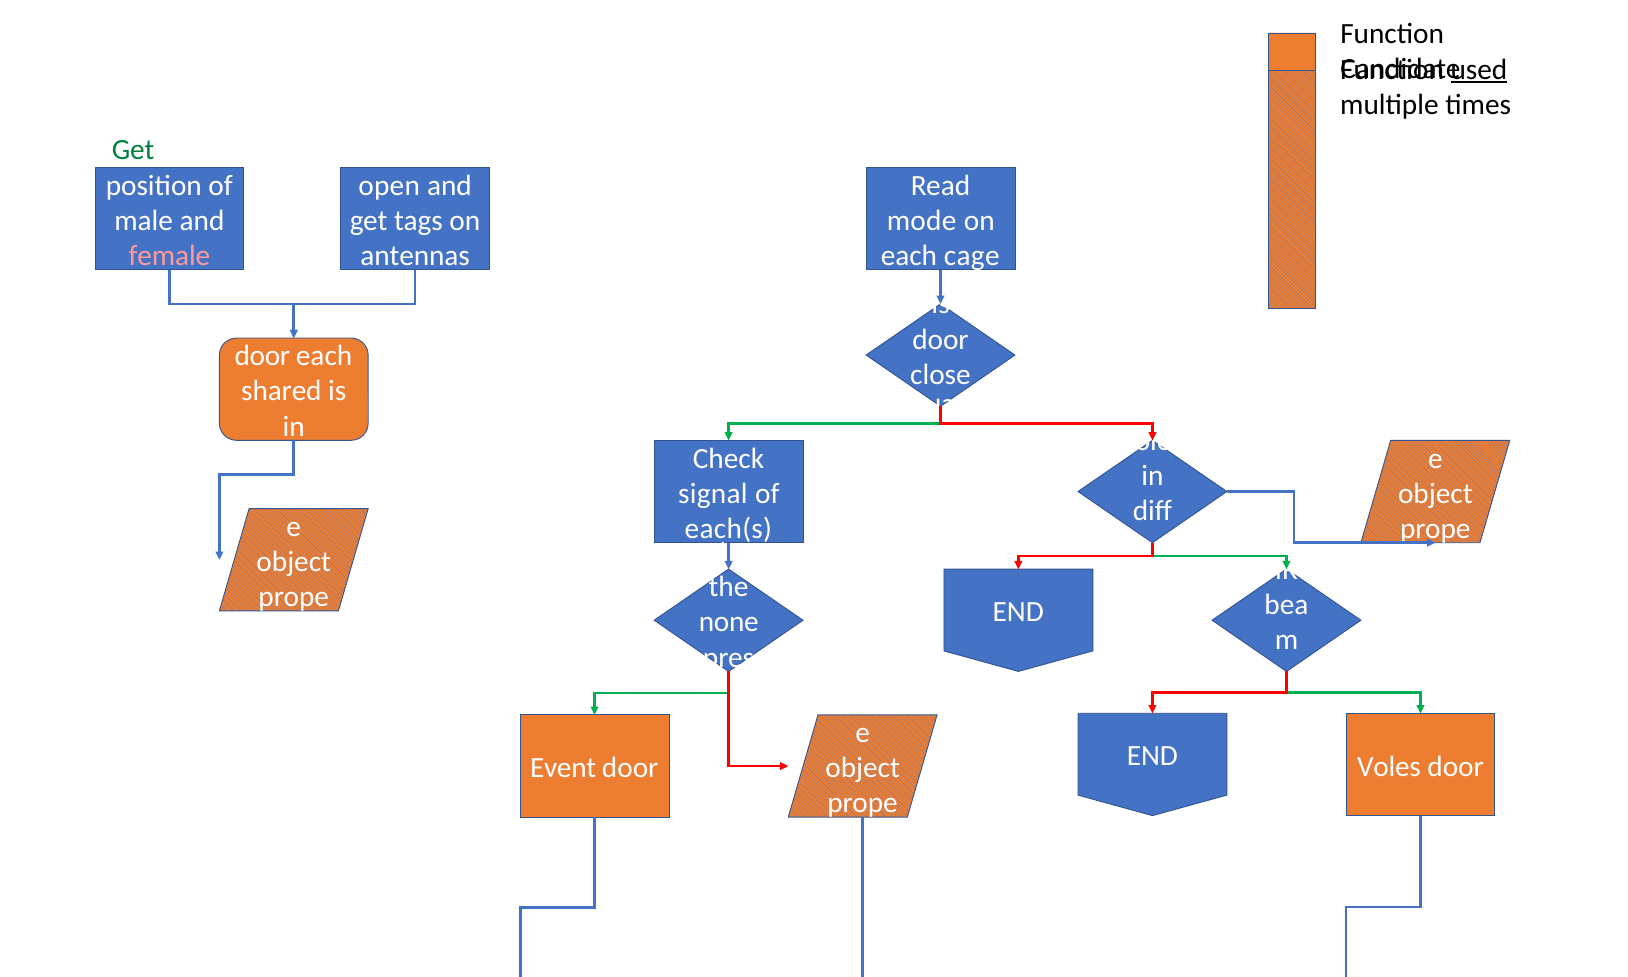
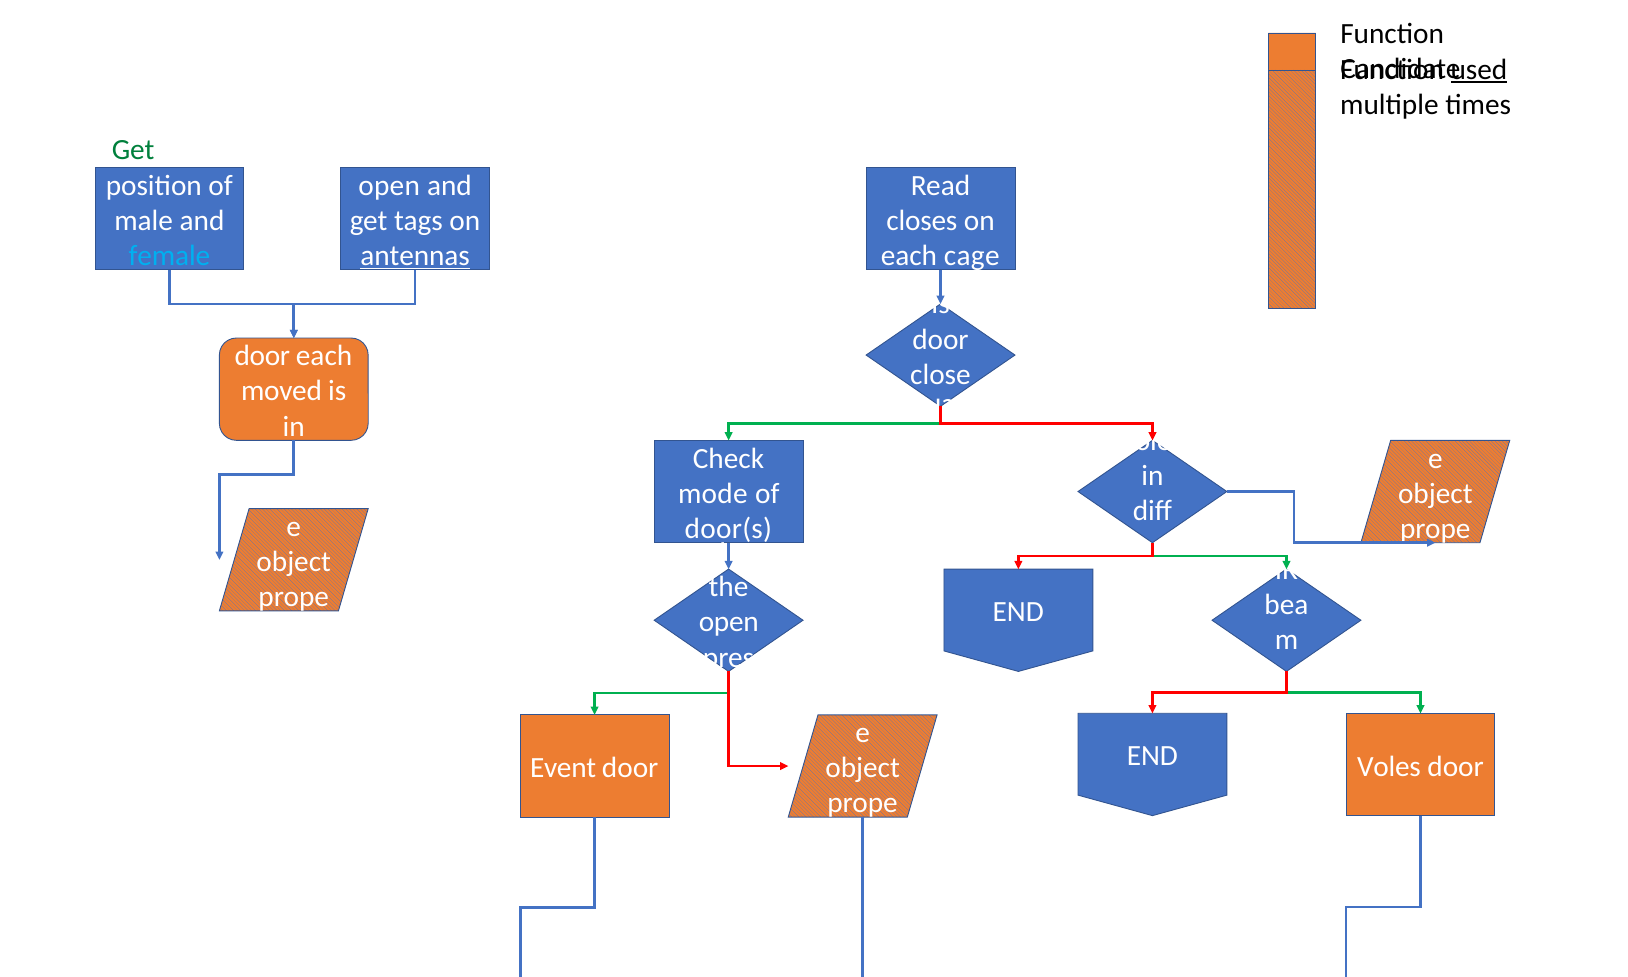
mode: mode -> closes
female colour: pink -> light blue
antennas underline: none -> present
shared: shared -> moved
signal: signal -> mode
each(s: each(s -> door(s
none at (729, 622): none -> open
